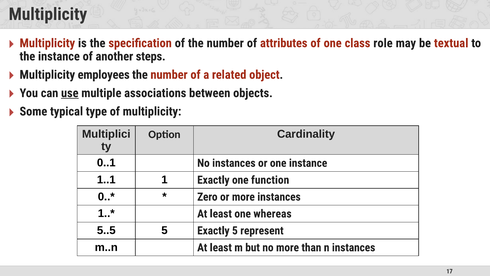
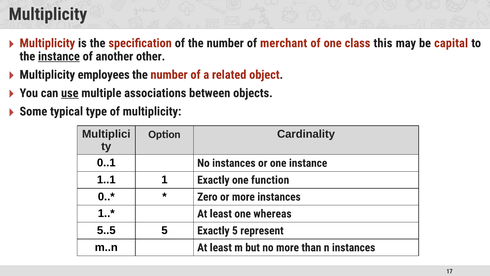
attributes: attributes -> merchant
role: role -> this
textual: textual -> capital
instance at (59, 56) underline: none -> present
steps: steps -> other
